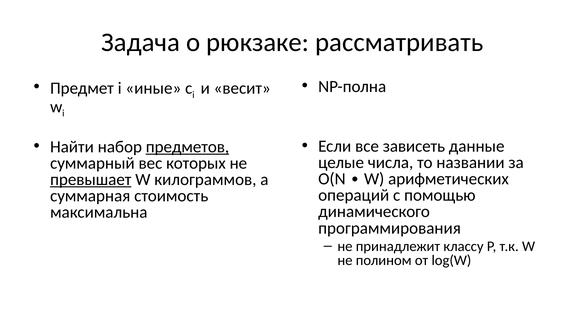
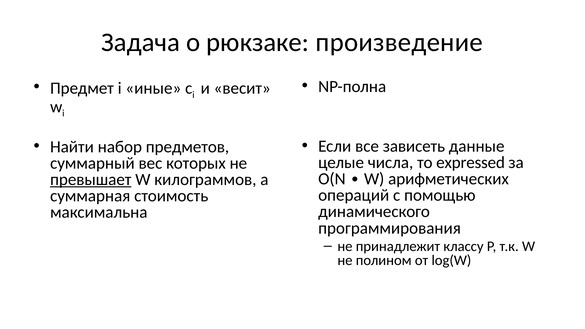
рассматривать: рассматривать -> произведение
предметов underline: present -> none
названии: названии -> expressed
